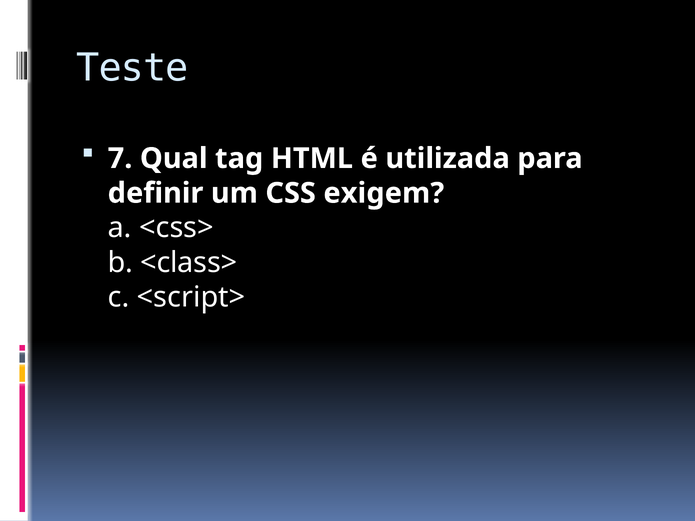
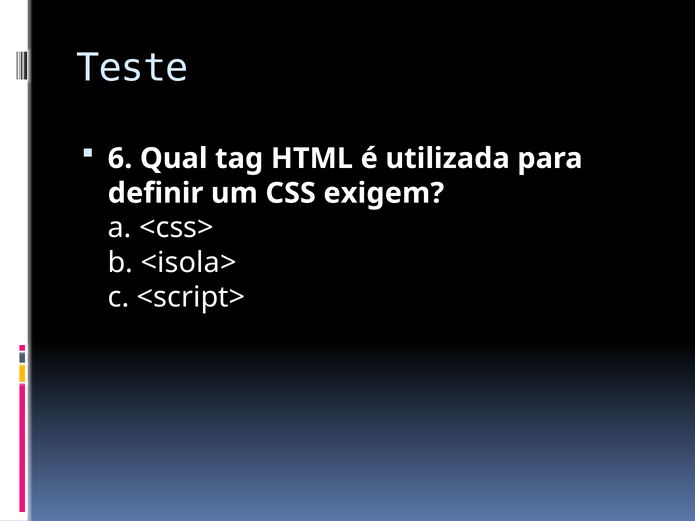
7: 7 -> 6
<class>: <class> -> <isola>
